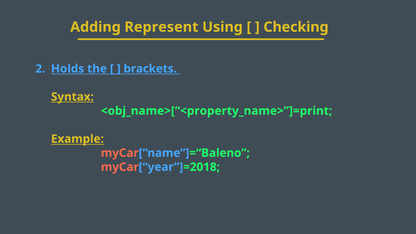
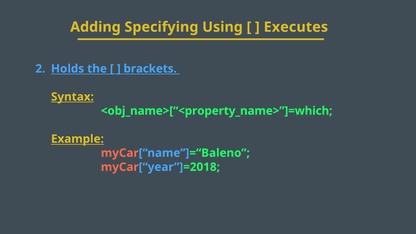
Represent: Represent -> Specifying
Checking: Checking -> Executes
<obj_name>[“<property_name>”]=print: <obj_name>[“<property_name>”]=print -> <obj_name>[“<property_name>”]=which
